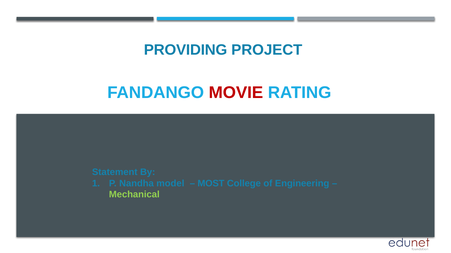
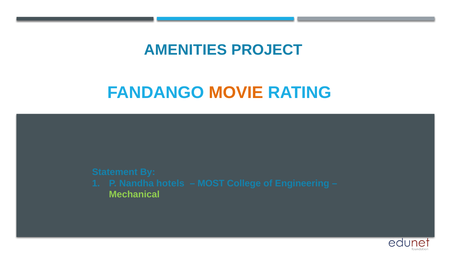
PROVIDING: PROVIDING -> AMENITIES
MOVIE colour: red -> orange
model: model -> hotels
